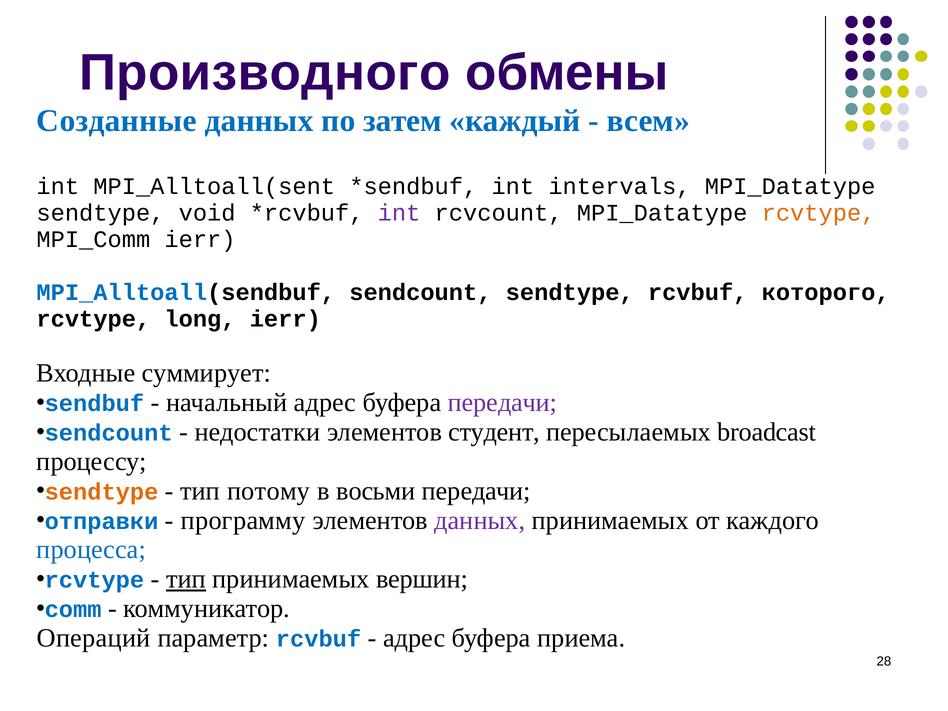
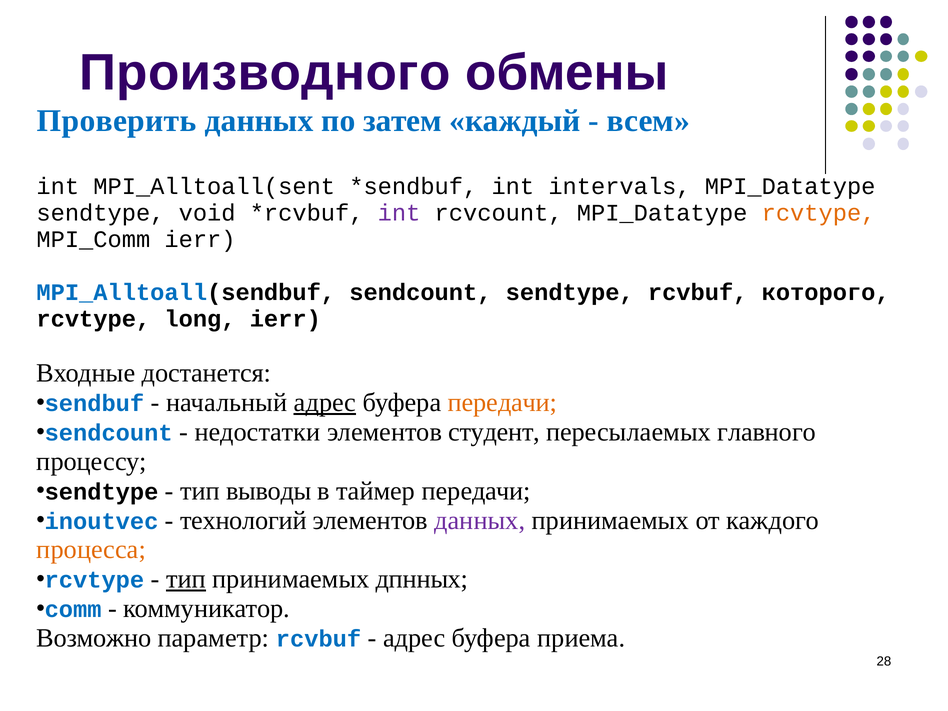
Созданные: Созданные -> Проверить
суммирует: суммирует -> достанется
адрес at (325, 403) underline: none -> present
передачи at (503, 403) colour: purple -> orange
broadcast: broadcast -> главного
sendtype at (102, 492) colour: orange -> black
потому: потому -> выводы
восьми: восьми -> таймер
отправки: отправки -> inoutvec
программу: программу -> технологий
процесса colour: blue -> orange
вершин: вершин -> дпнных
Операций: Операций -> Возможно
